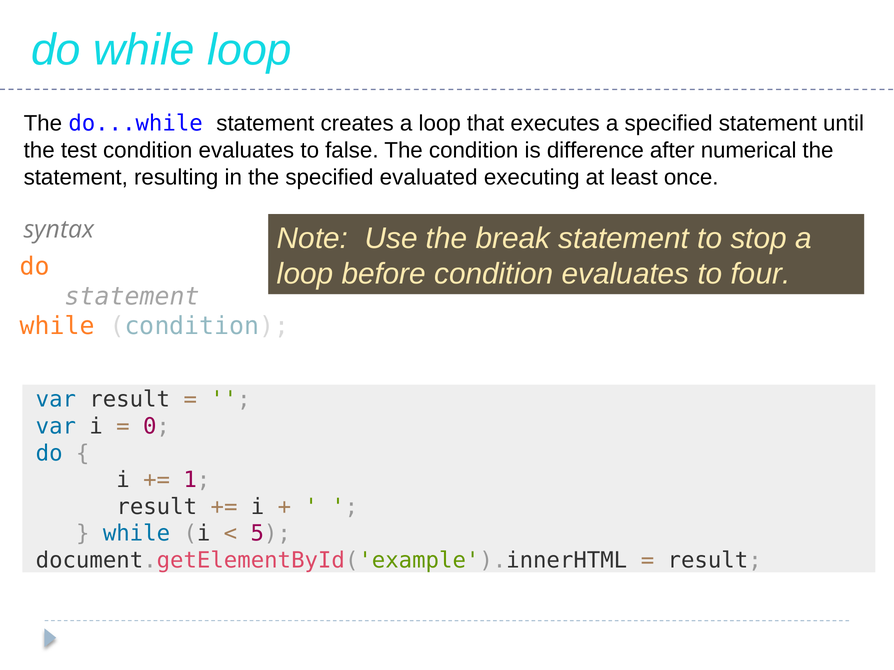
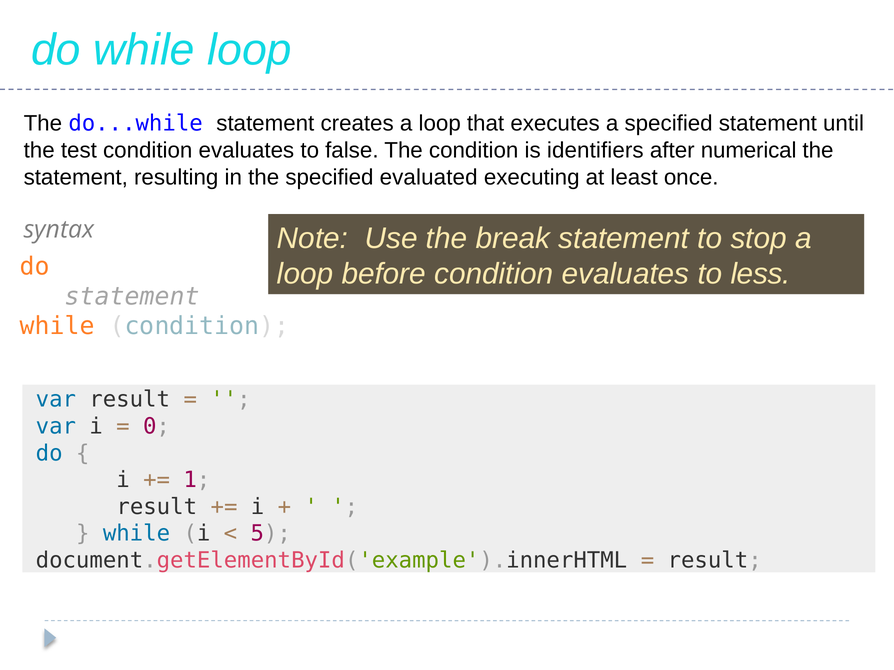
difference: difference -> identifiers
four: four -> less
